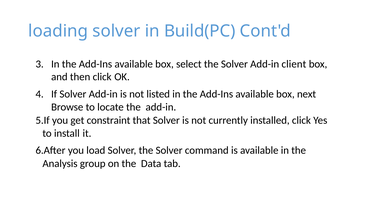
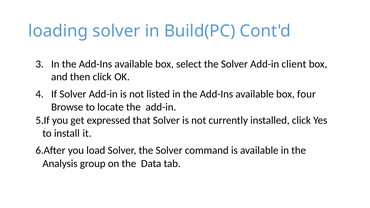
next: next -> four
constraint: constraint -> expressed
